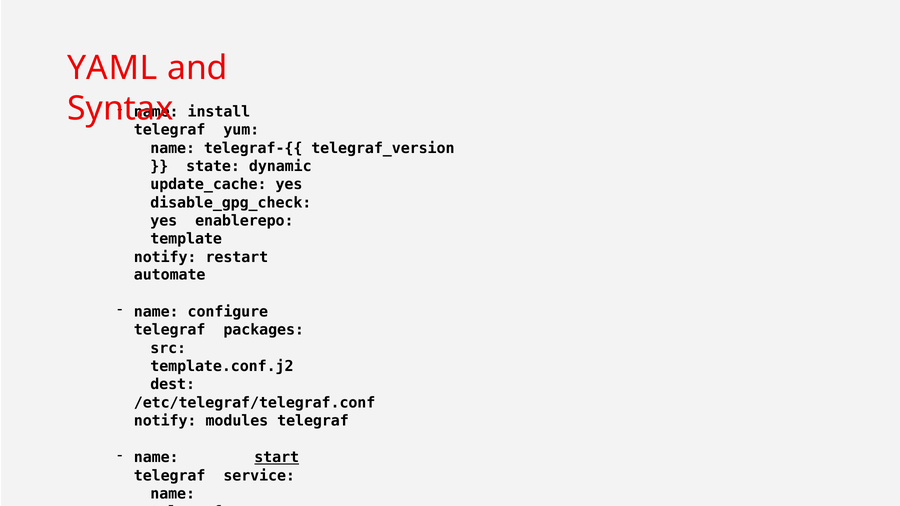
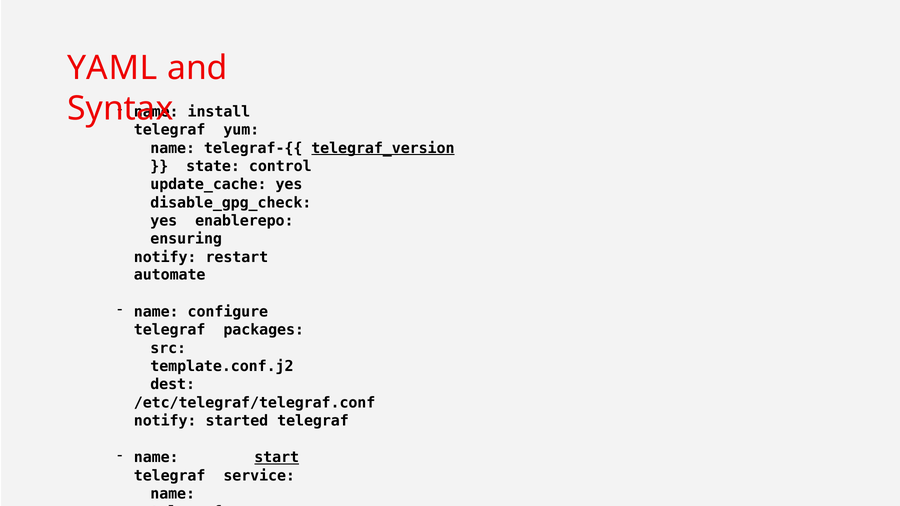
telegraf_version underline: none -> present
dynamic: dynamic -> control
template: template -> ensuring
notify modules: modules -> started
